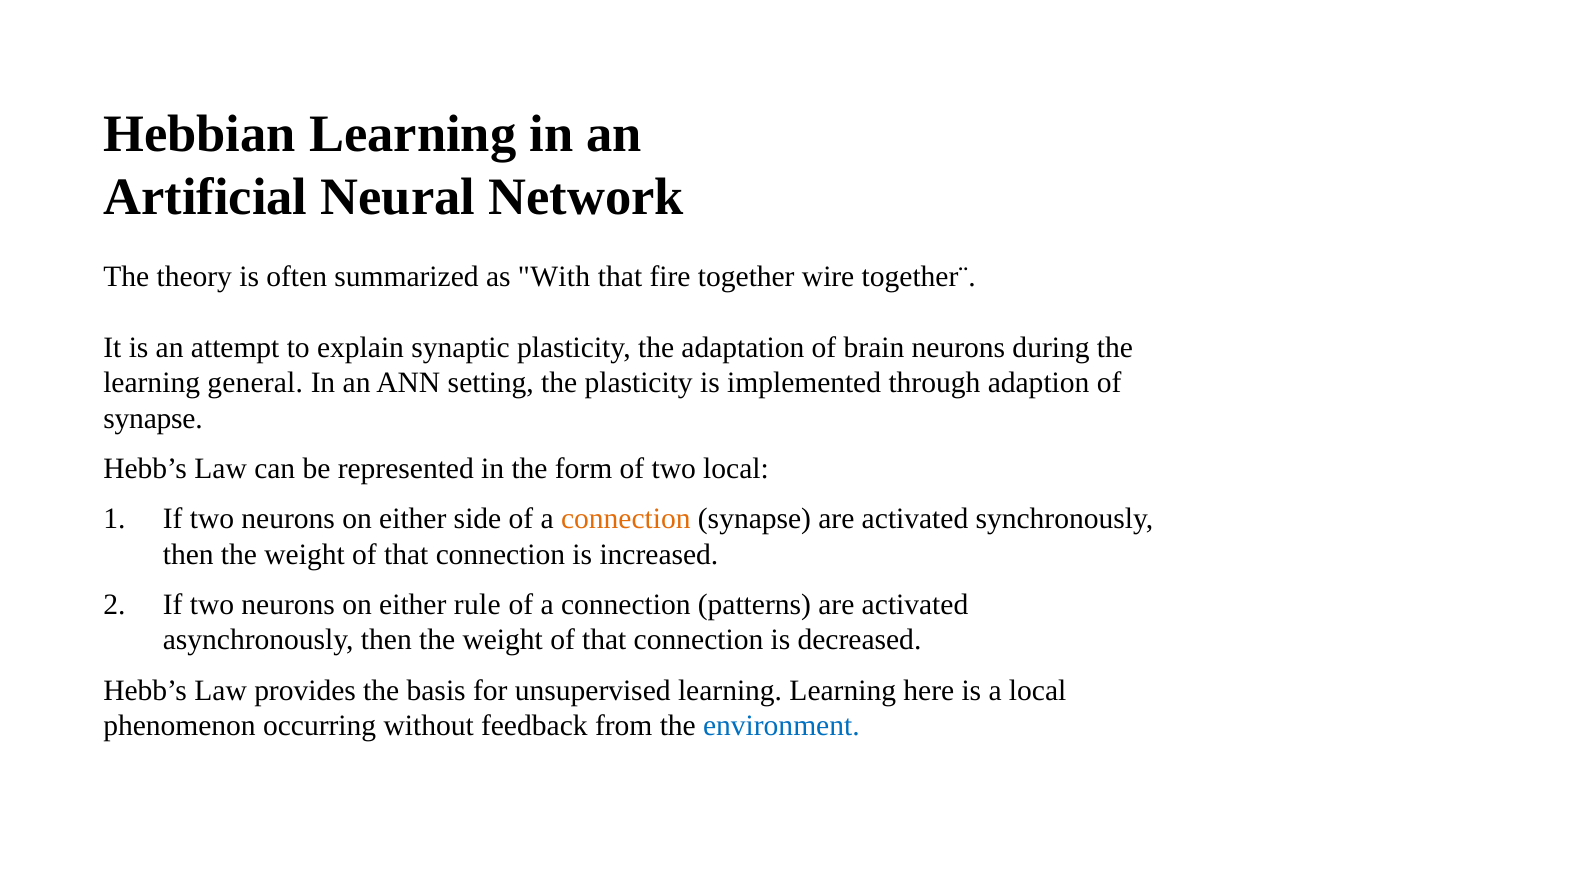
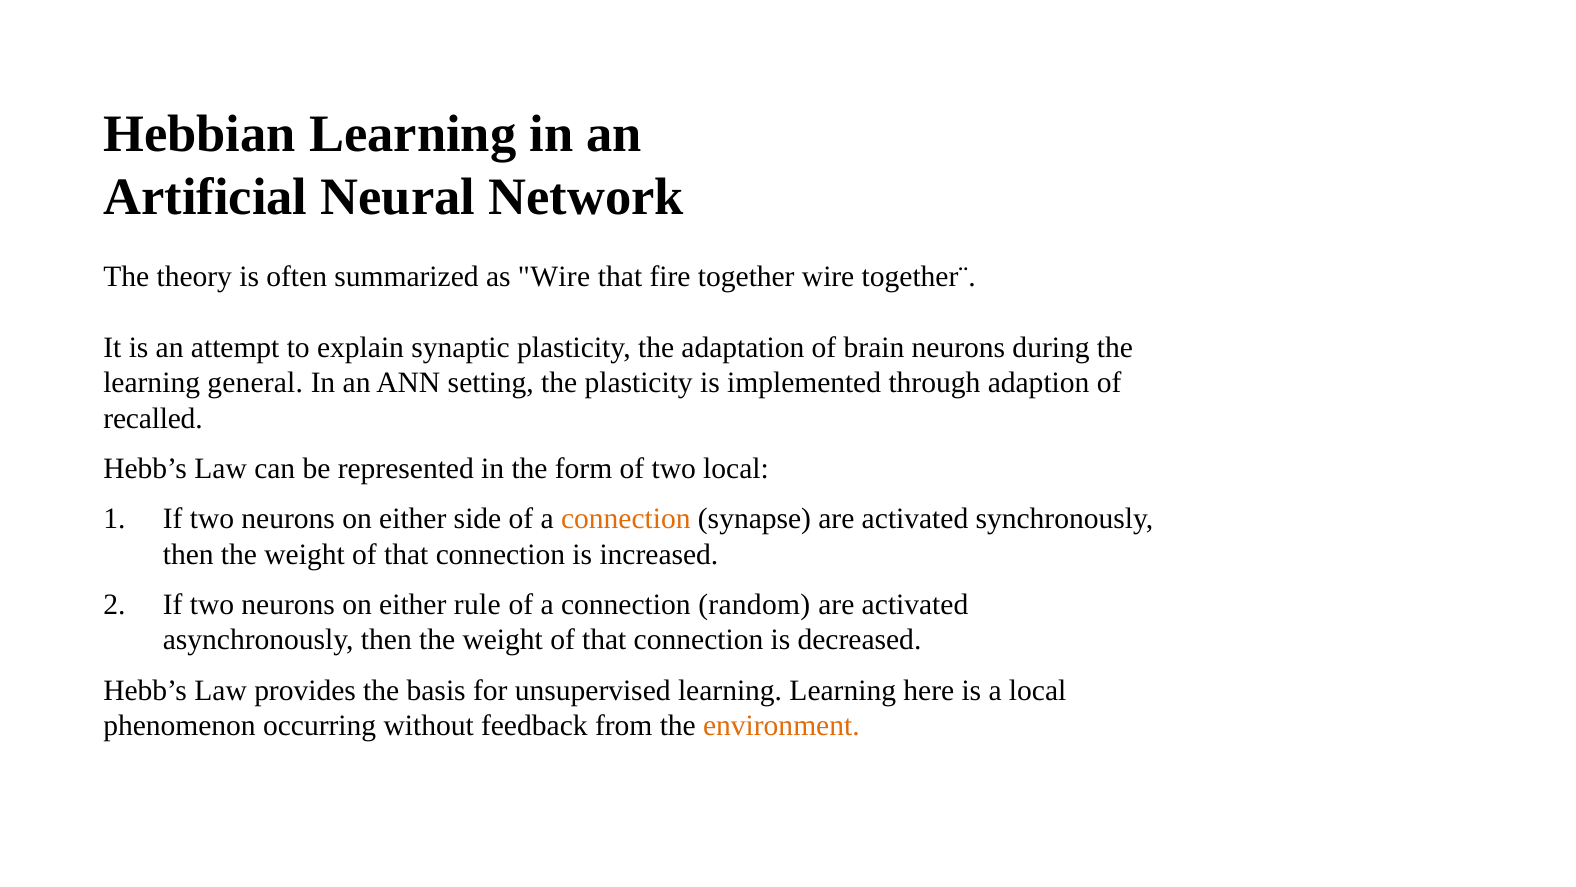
as With: With -> Wire
synapse at (153, 418): synapse -> recalled
patterns: patterns -> random
environment colour: blue -> orange
